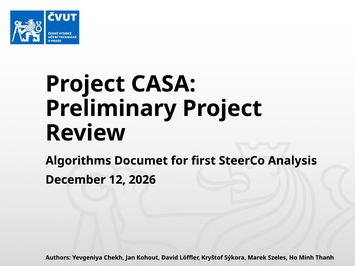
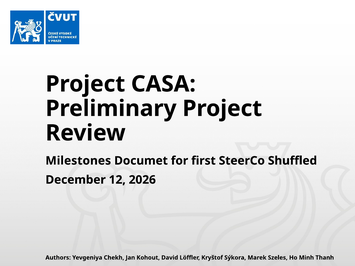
Algorithms: Algorithms -> Milestones
Analysis: Analysis -> Shuffled
